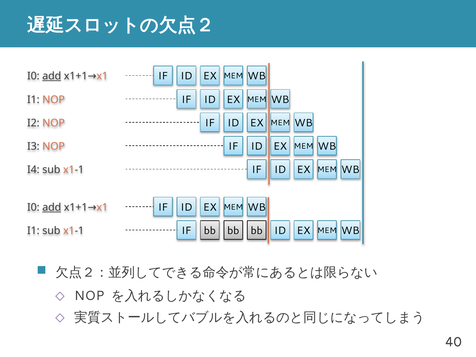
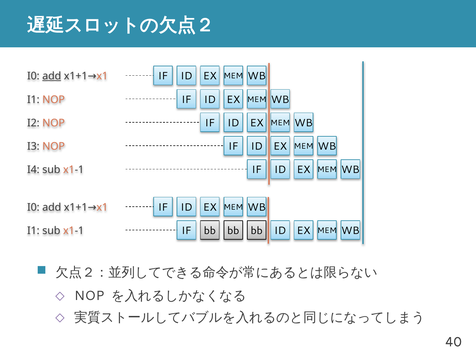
add at (52, 207) underline: present -> none
